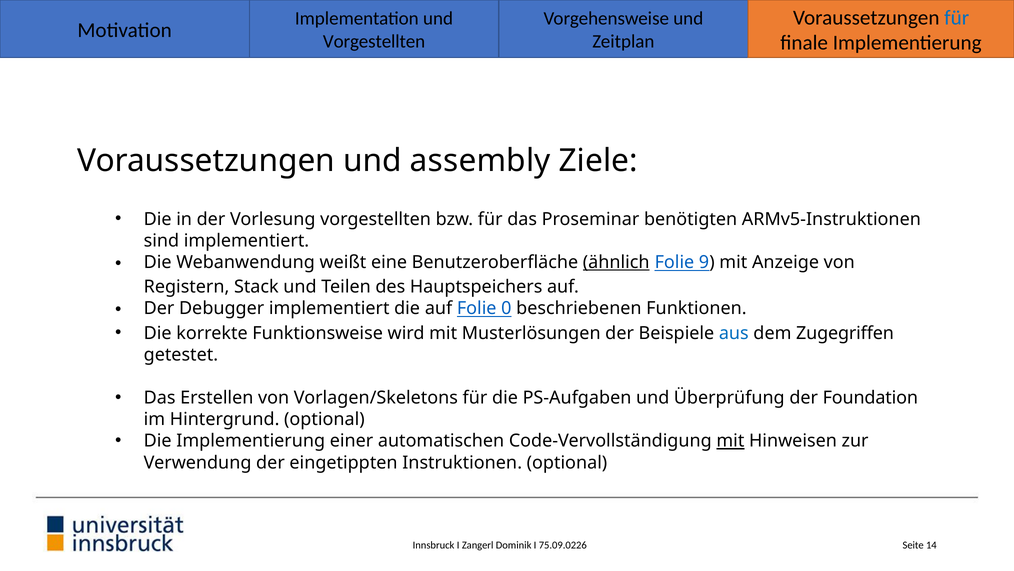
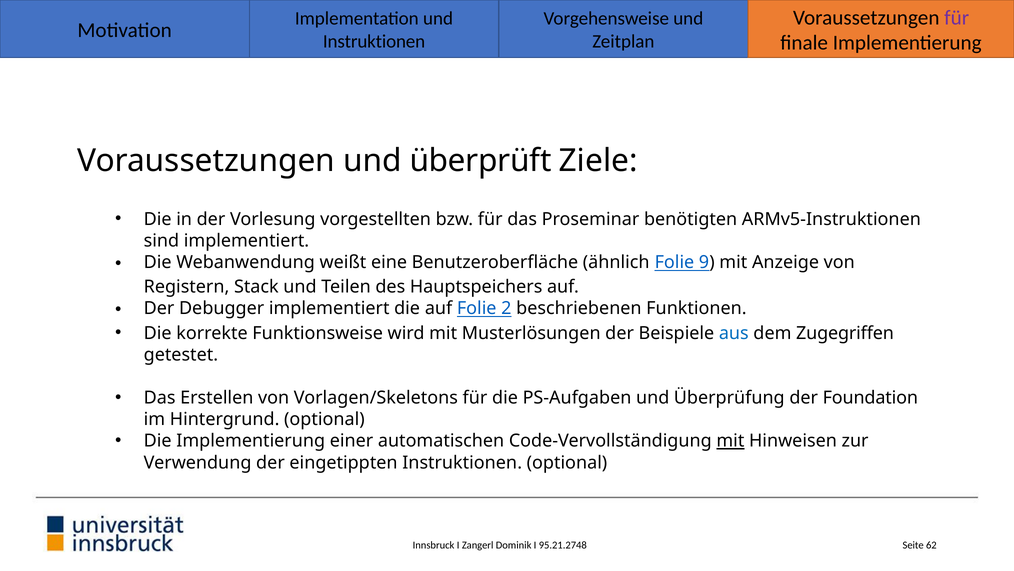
für at (957, 18) colour: blue -> purple
Vorgestellten at (374, 42): Vorgestellten -> Instruktionen
assembly: assembly -> überprüft
ähnlich underline: present -> none
0: 0 -> 2
75.09.0226: 75.09.0226 -> 95.21.2748
14: 14 -> 62
